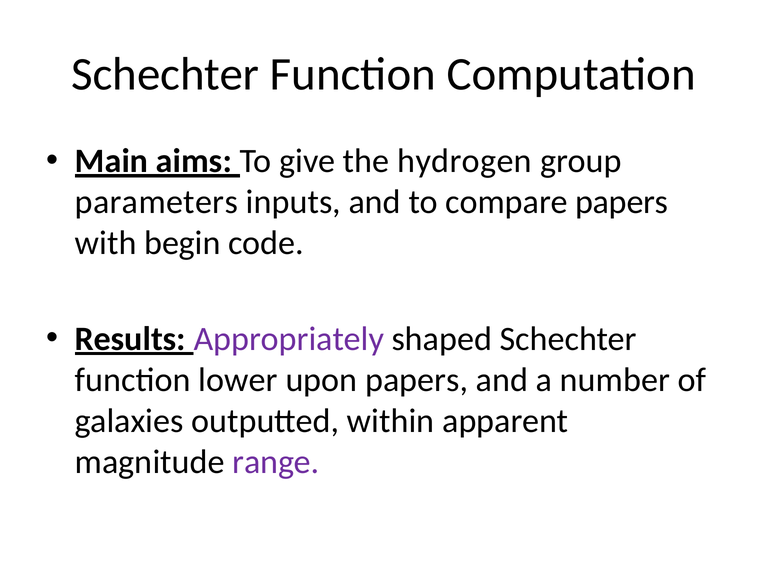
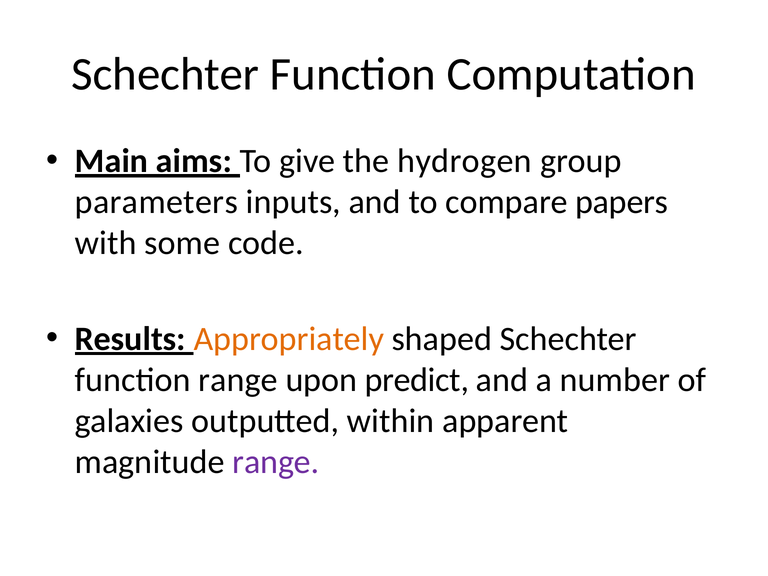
begin: begin -> some
Appropriately colour: purple -> orange
function lower: lower -> range
upon papers: papers -> predict
